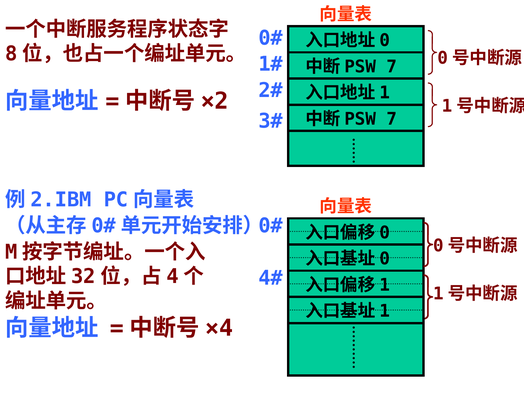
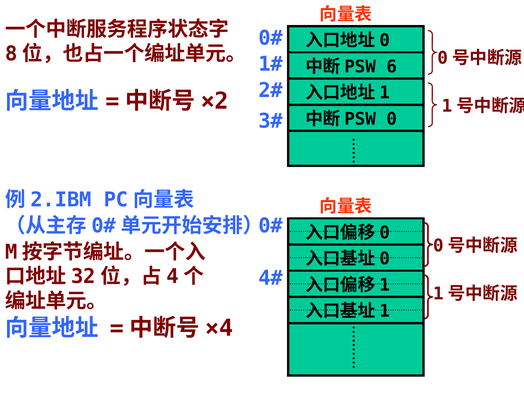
7 at (392, 67): 7 -> 6
7 at (392, 119): 7 -> 0
